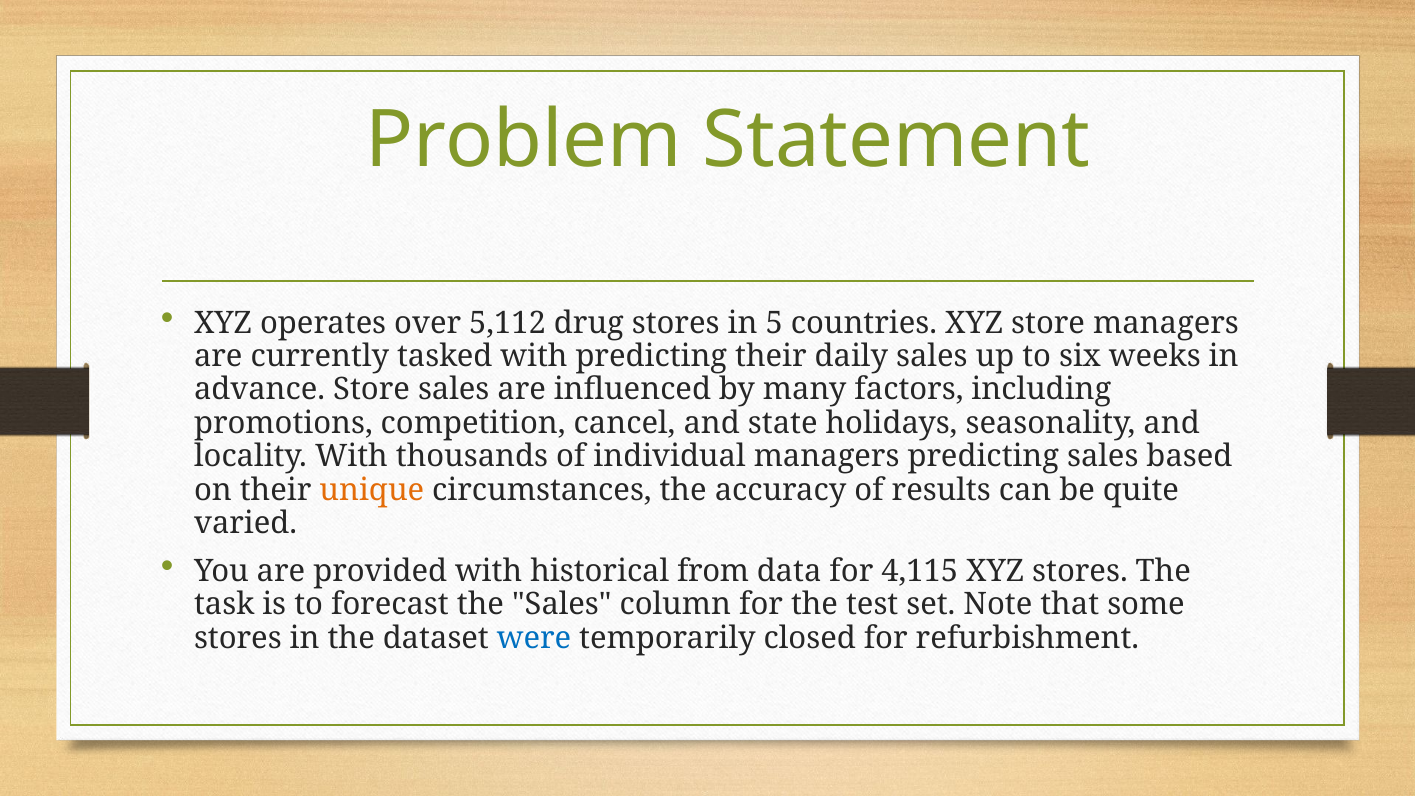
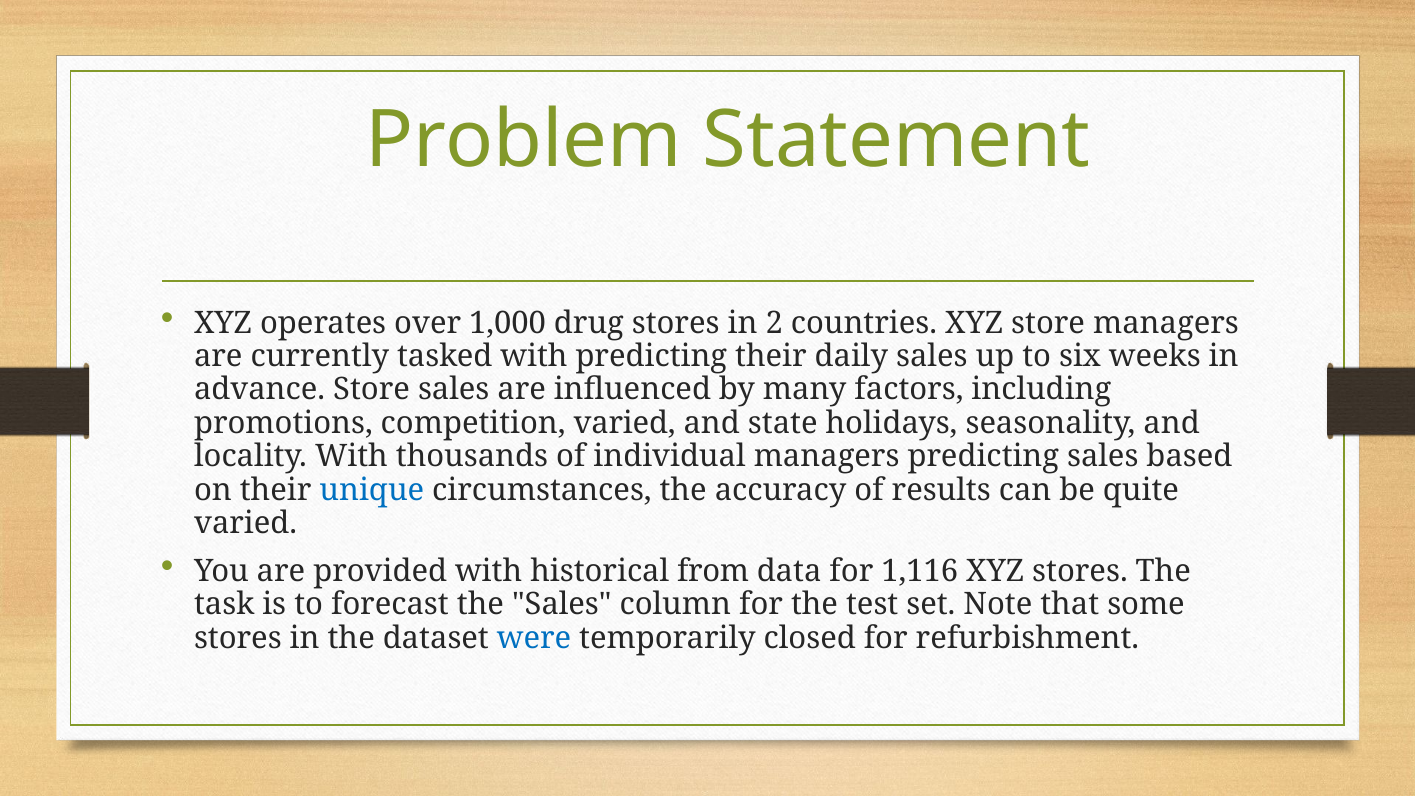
5,112: 5,112 -> 1,000
5: 5 -> 2
competition cancel: cancel -> varied
unique colour: orange -> blue
4,115: 4,115 -> 1,116
